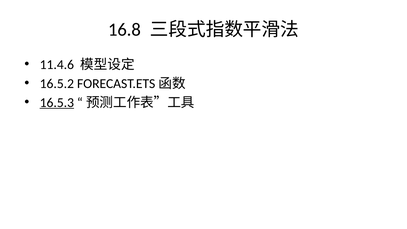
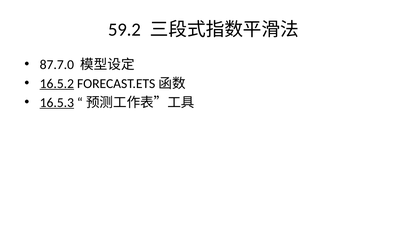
16.8: 16.8 -> 59.2
11.4.6: 11.4.6 -> 87.7.0
16.5.2 underline: none -> present
